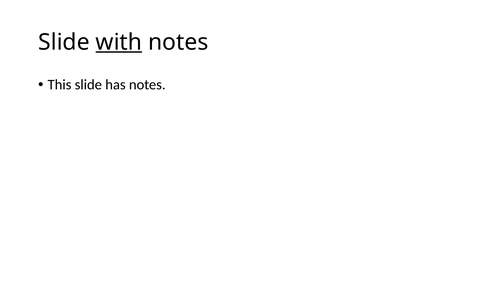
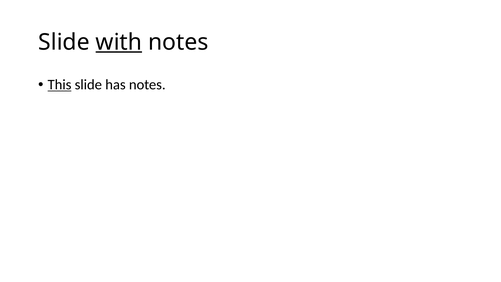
This underline: none -> present
